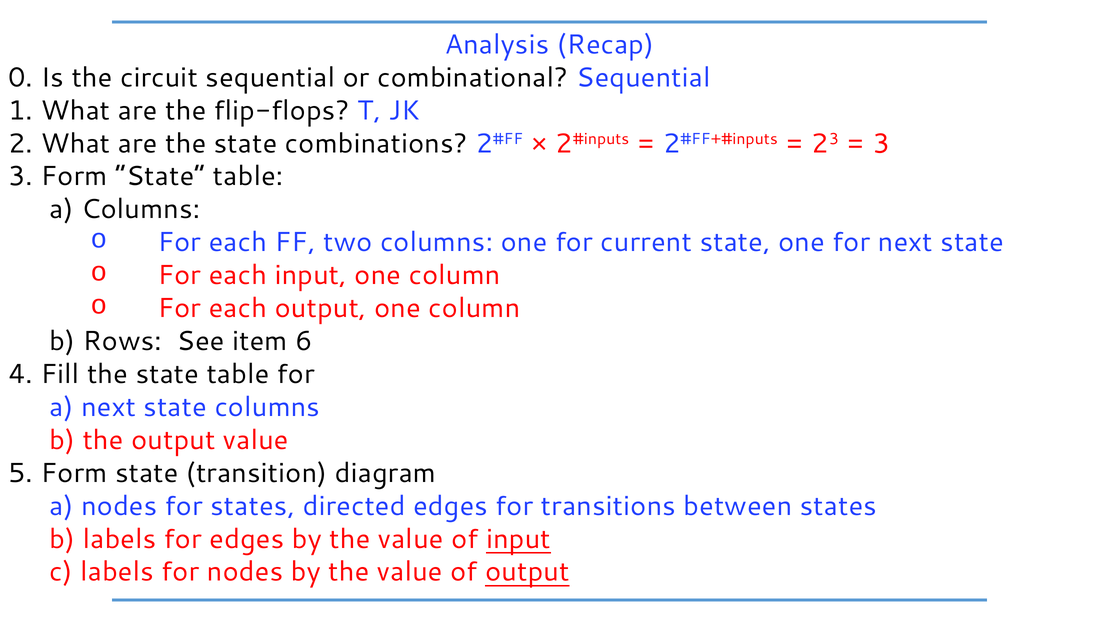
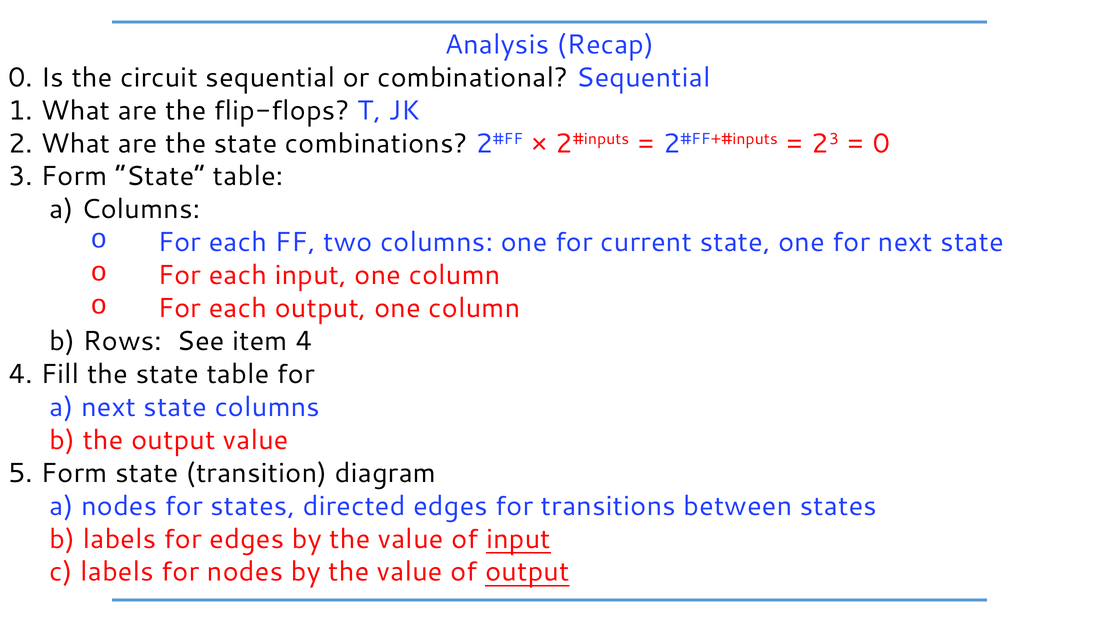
3 at (881, 143): 3 -> 0
item 6: 6 -> 4
